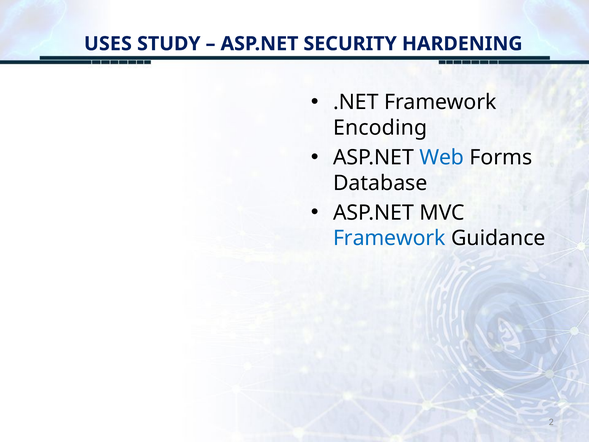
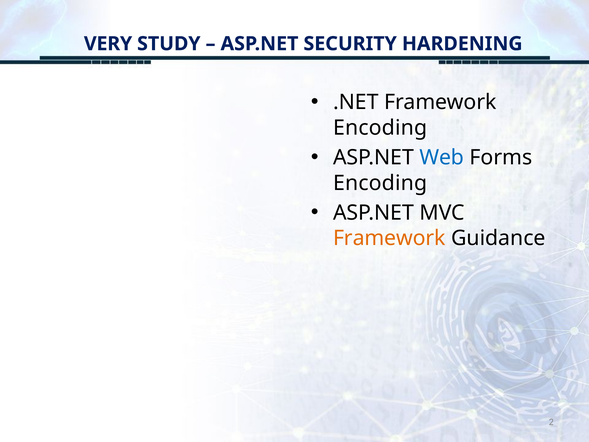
USES: USES -> VERY
Database at (380, 183): Database -> Encoding
Framework at (389, 238) colour: blue -> orange
